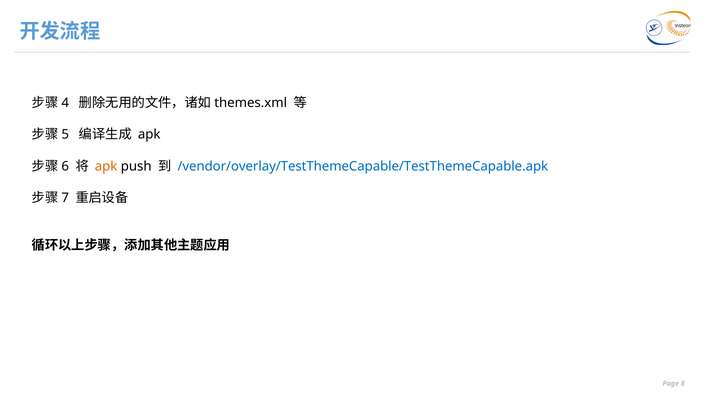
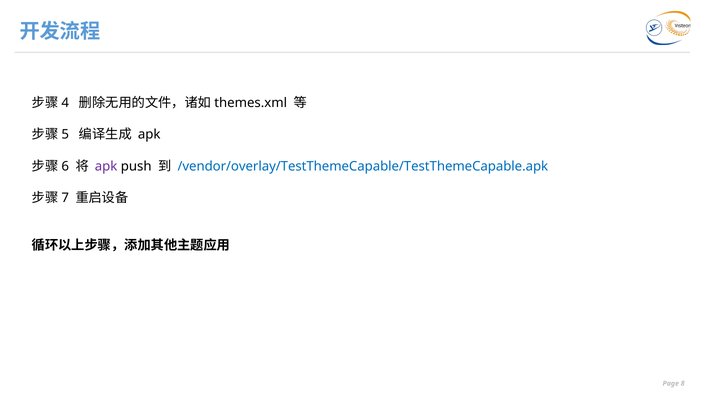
apk at (106, 167) colour: orange -> purple
